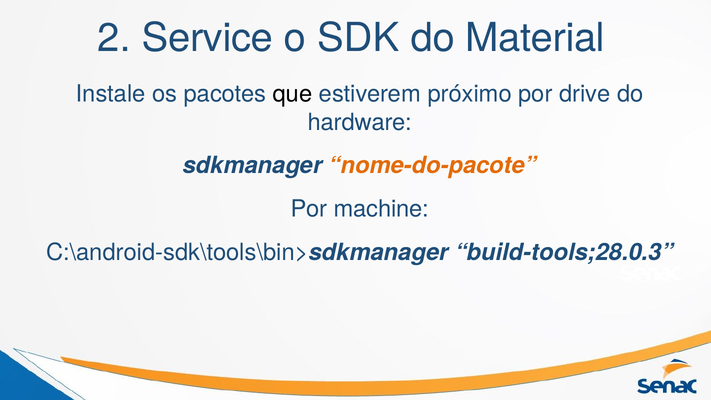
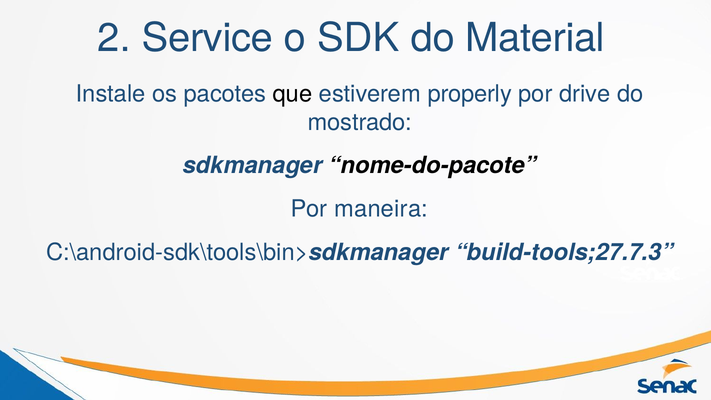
próximo: próximo -> properly
hardware: hardware -> mostrado
nome-do-pacote colour: orange -> black
machine: machine -> maneira
build-tools;28.0.3: build-tools;28.0.3 -> build-tools;27.7.3
